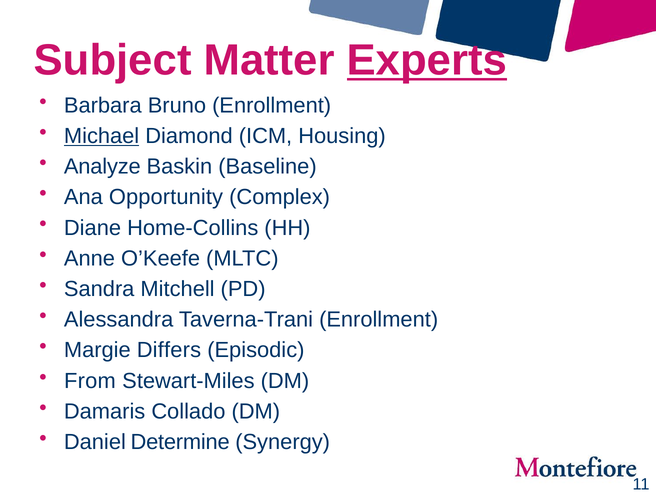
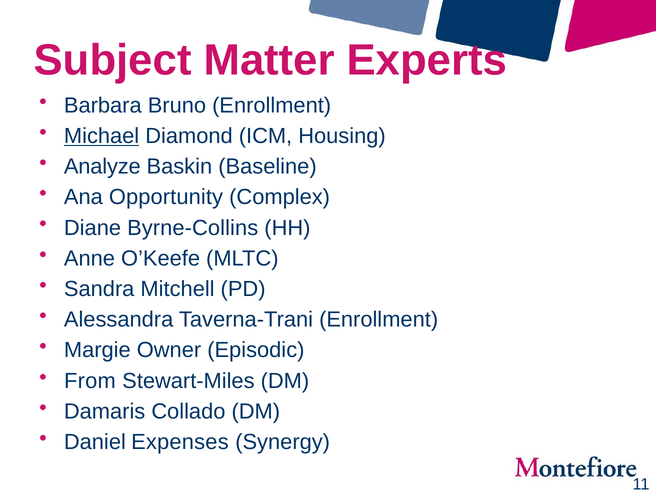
Experts underline: present -> none
Home-Collins: Home-Collins -> Byrne-Collins
Differs: Differs -> Owner
Determine: Determine -> Expenses
